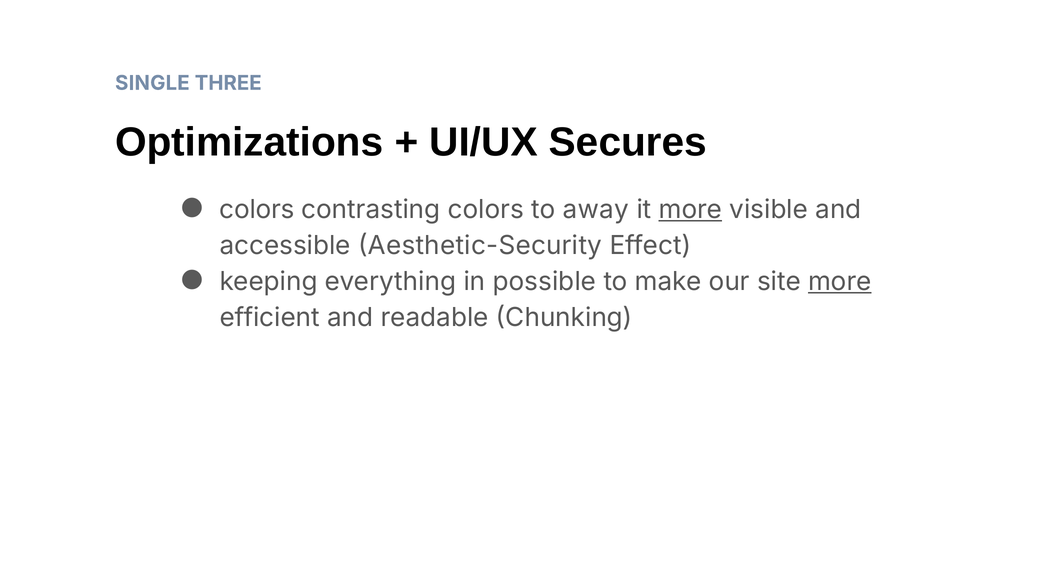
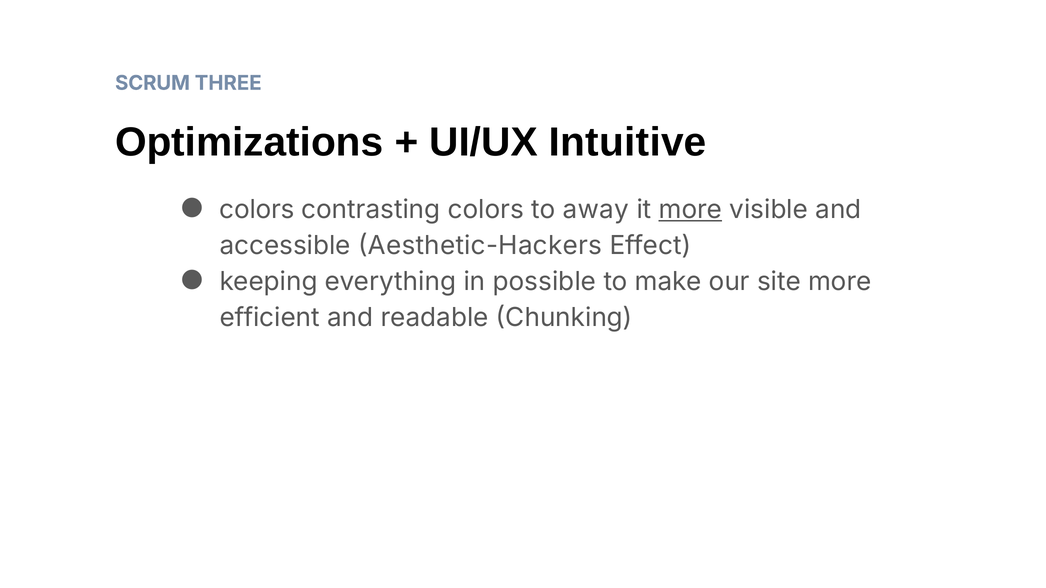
SINGLE: SINGLE -> SCRUM
Secures: Secures -> Intuitive
Aesthetic-Security: Aesthetic-Security -> Aesthetic-Hackers
more at (840, 282) underline: present -> none
